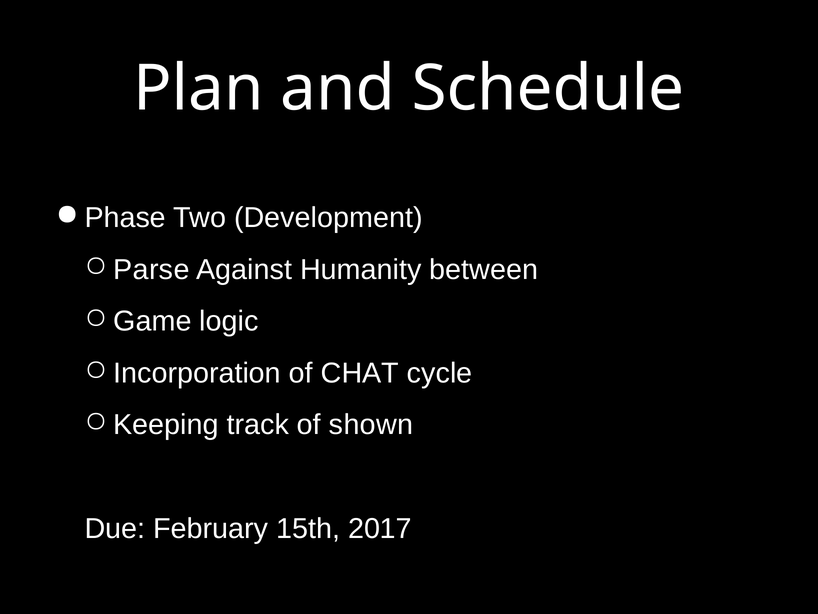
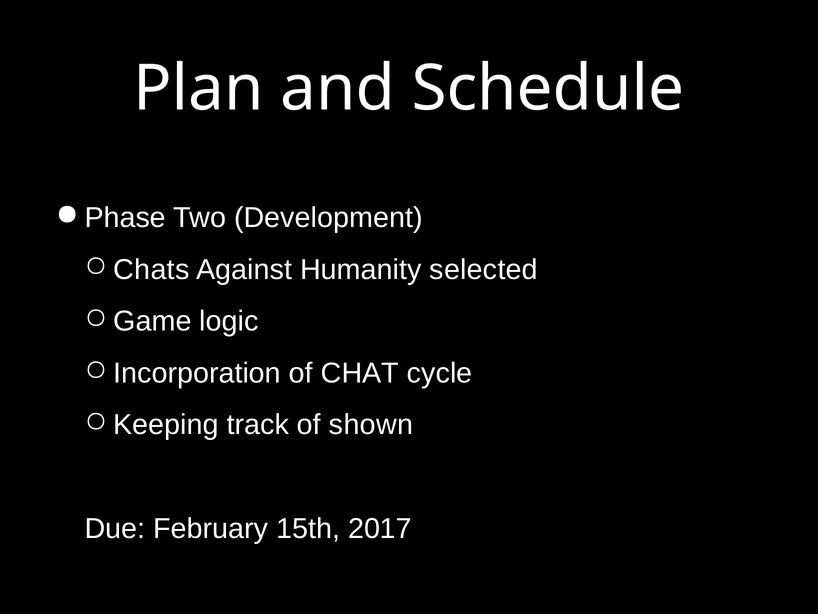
Parse: Parse -> Chats
between: between -> selected
